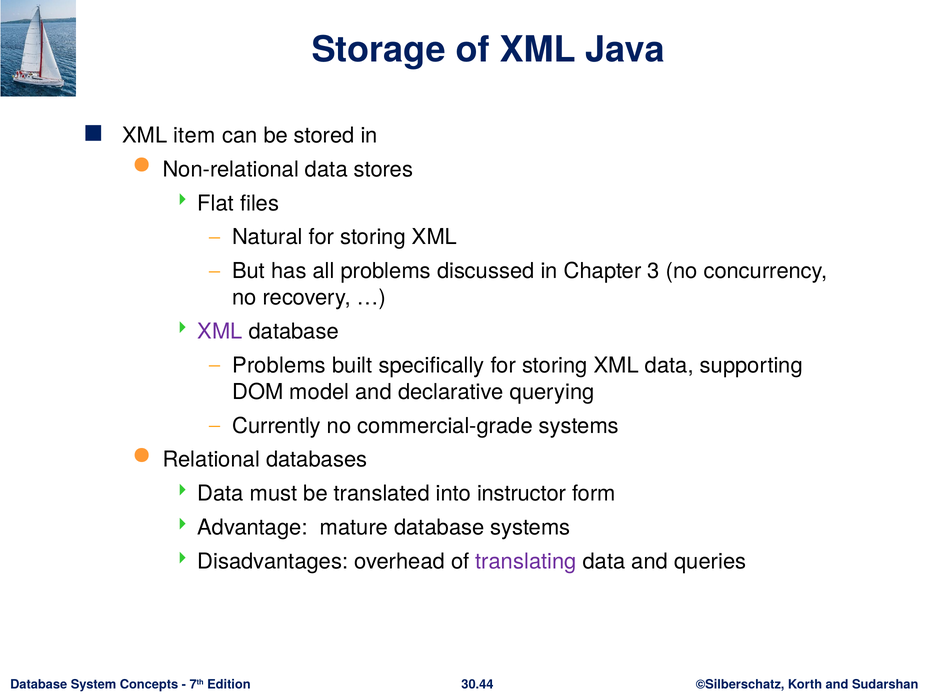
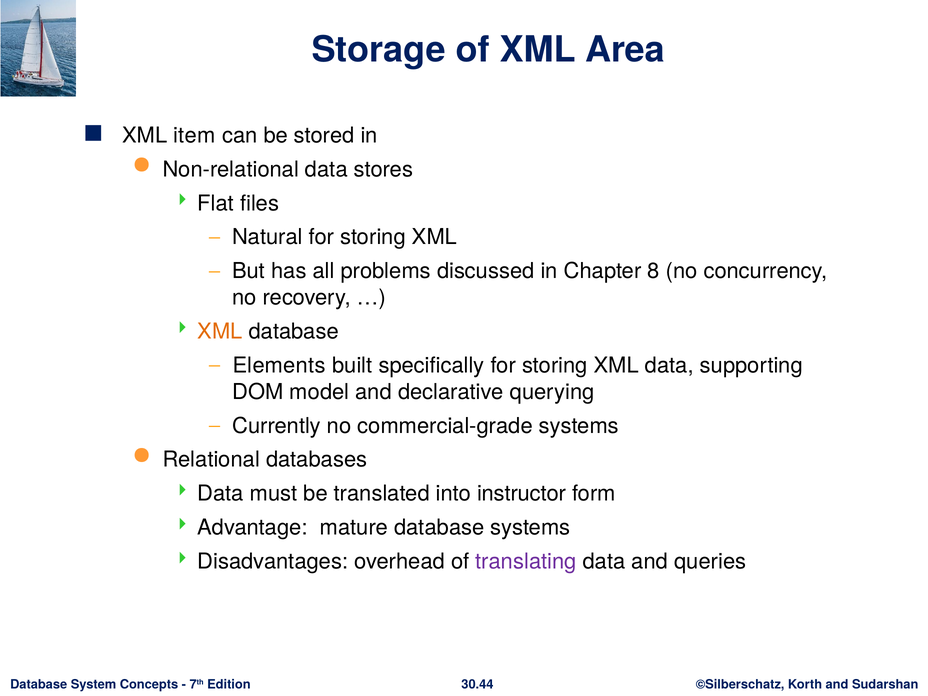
Java: Java -> Area
3: 3 -> 8
XML at (220, 332) colour: purple -> orange
Problems at (279, 366): Problems -> Elements
